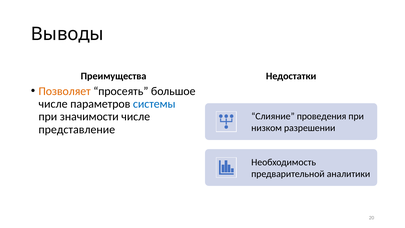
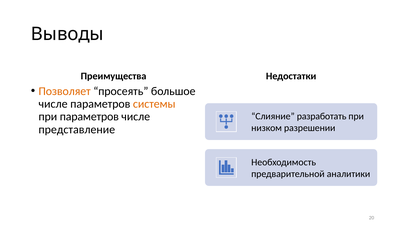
системы colour: blue -> orange
при значимости: значимости -> параметров
проведения: проведения -> разработать
